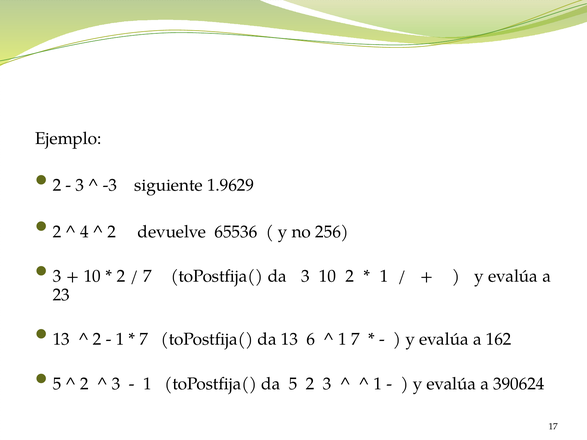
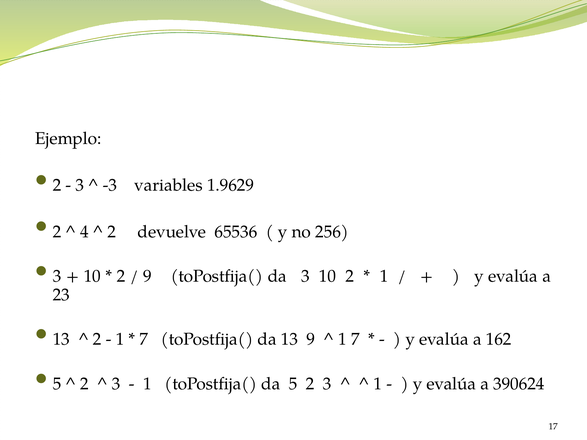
siguiente: siguiente -> variables
7 at (148, 276): 7 -> 9
13 6: 6 -> 9
